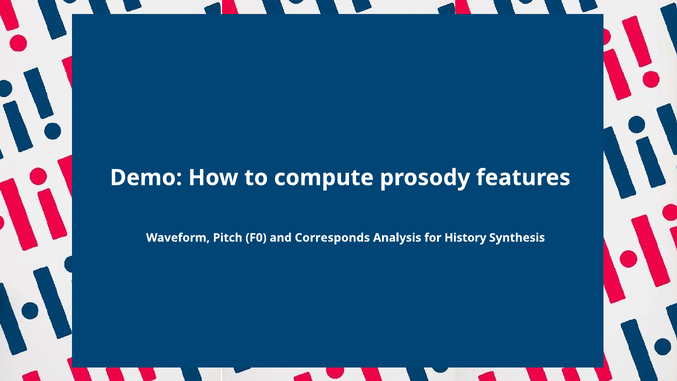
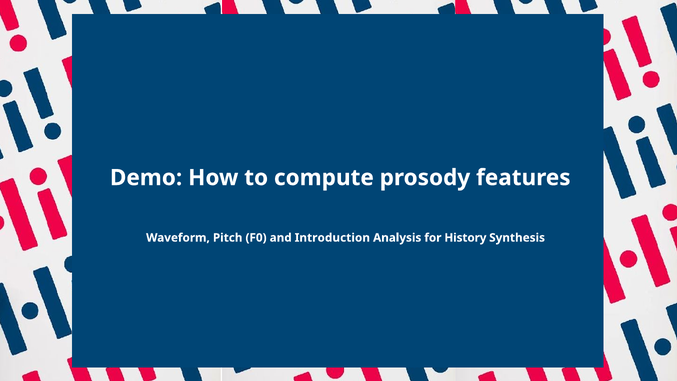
Corresponds: Corresponds -> Introduction
